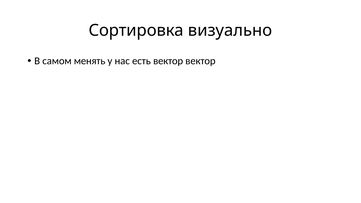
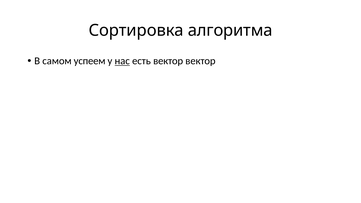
визуально: визуально -> алгоритма
менять: менять -> успеем
нас underline: none -> present
